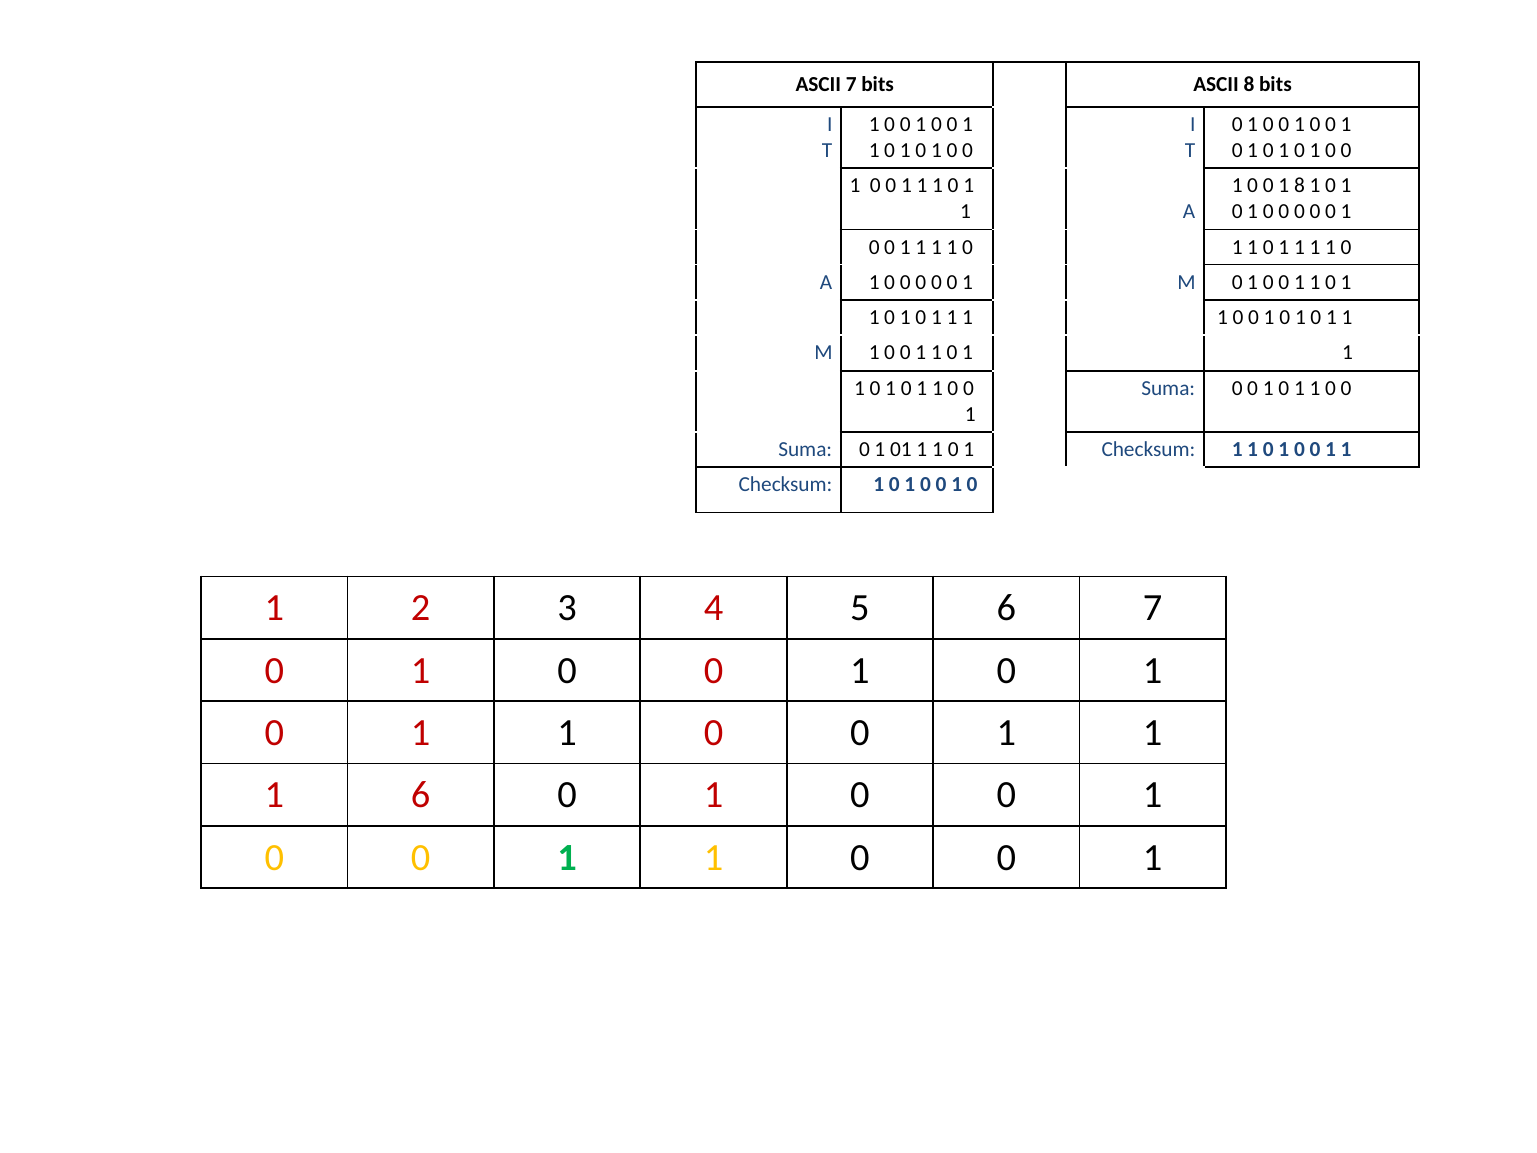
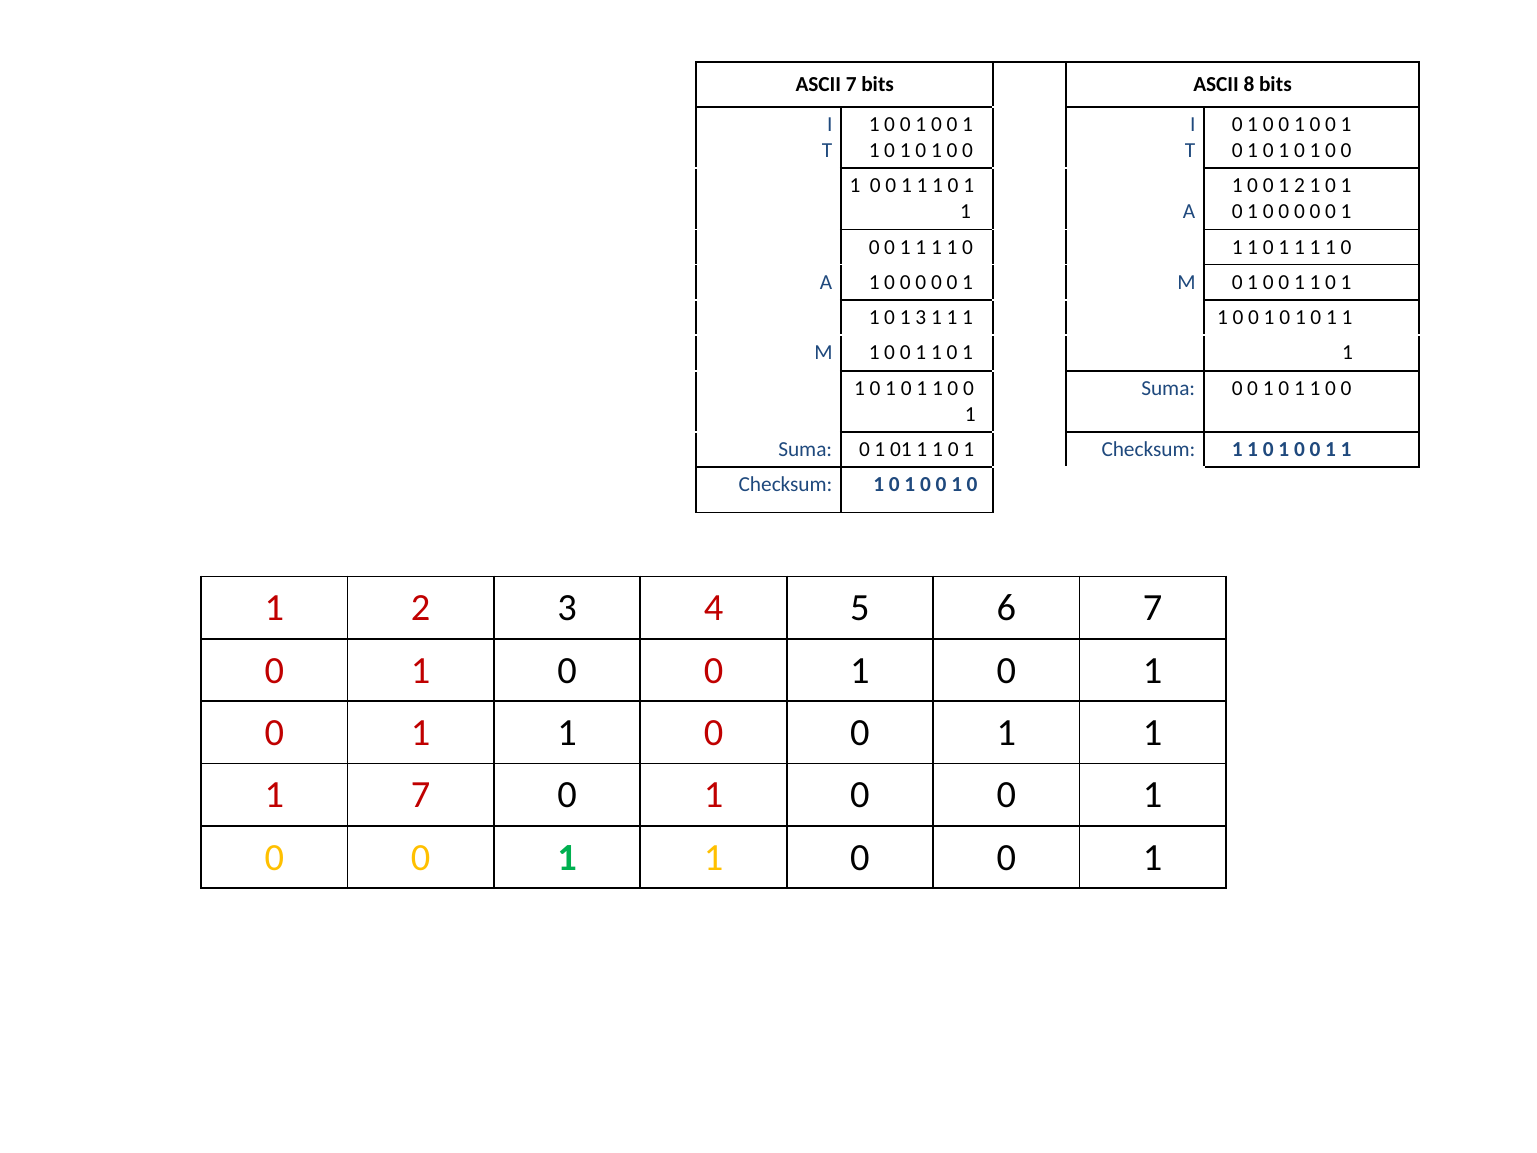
0 0 1 8: 8 -> 2
0 at (921, 317): 0 -> 3
1 6: 6 -> 7
